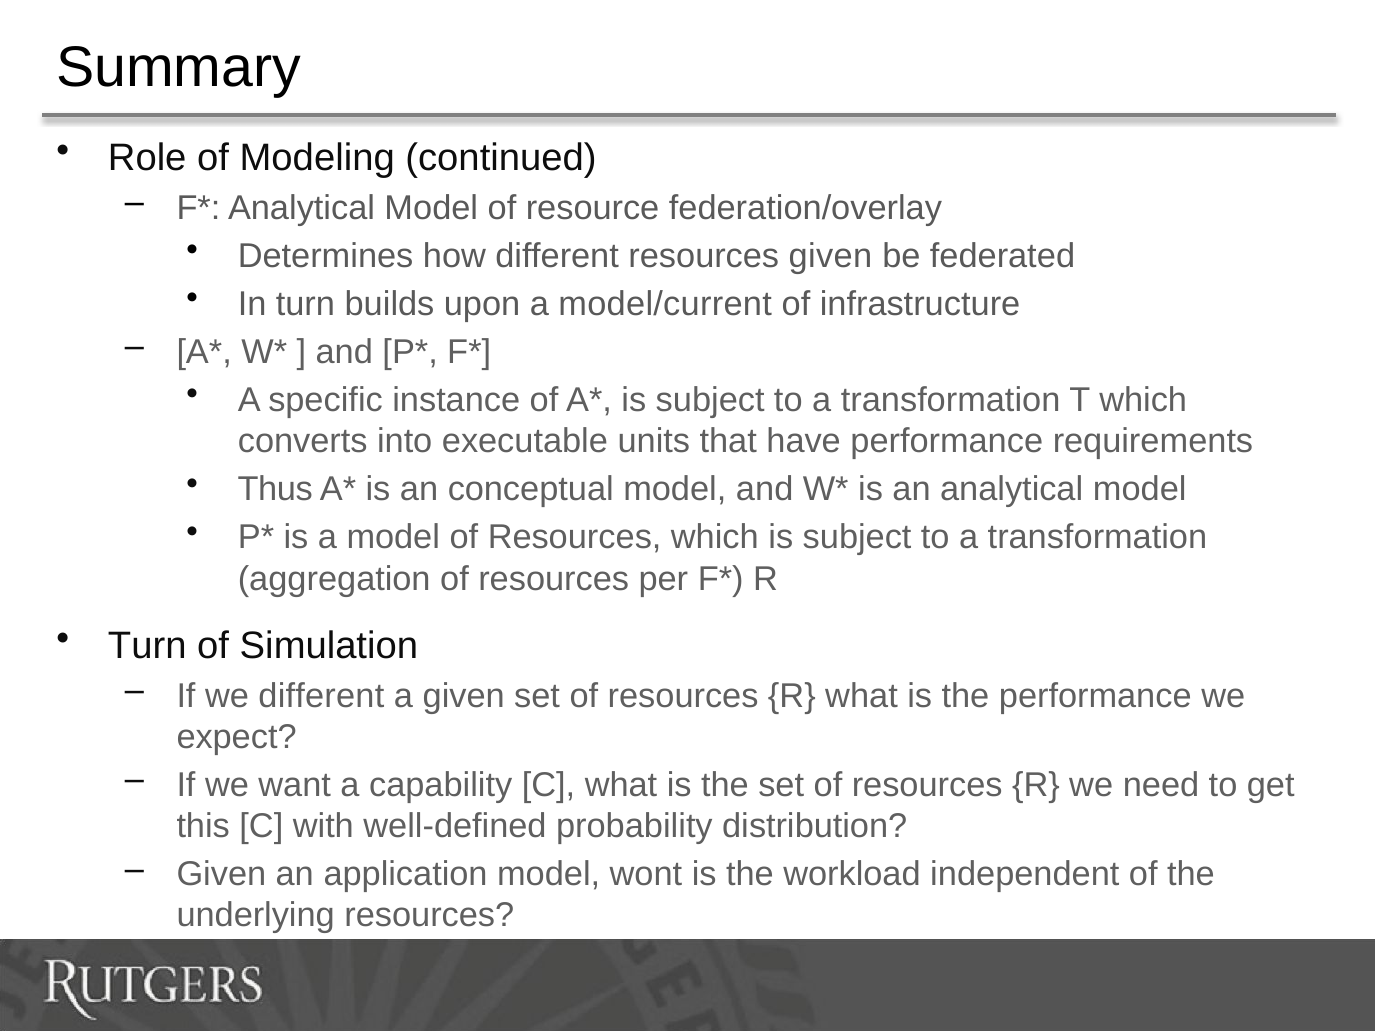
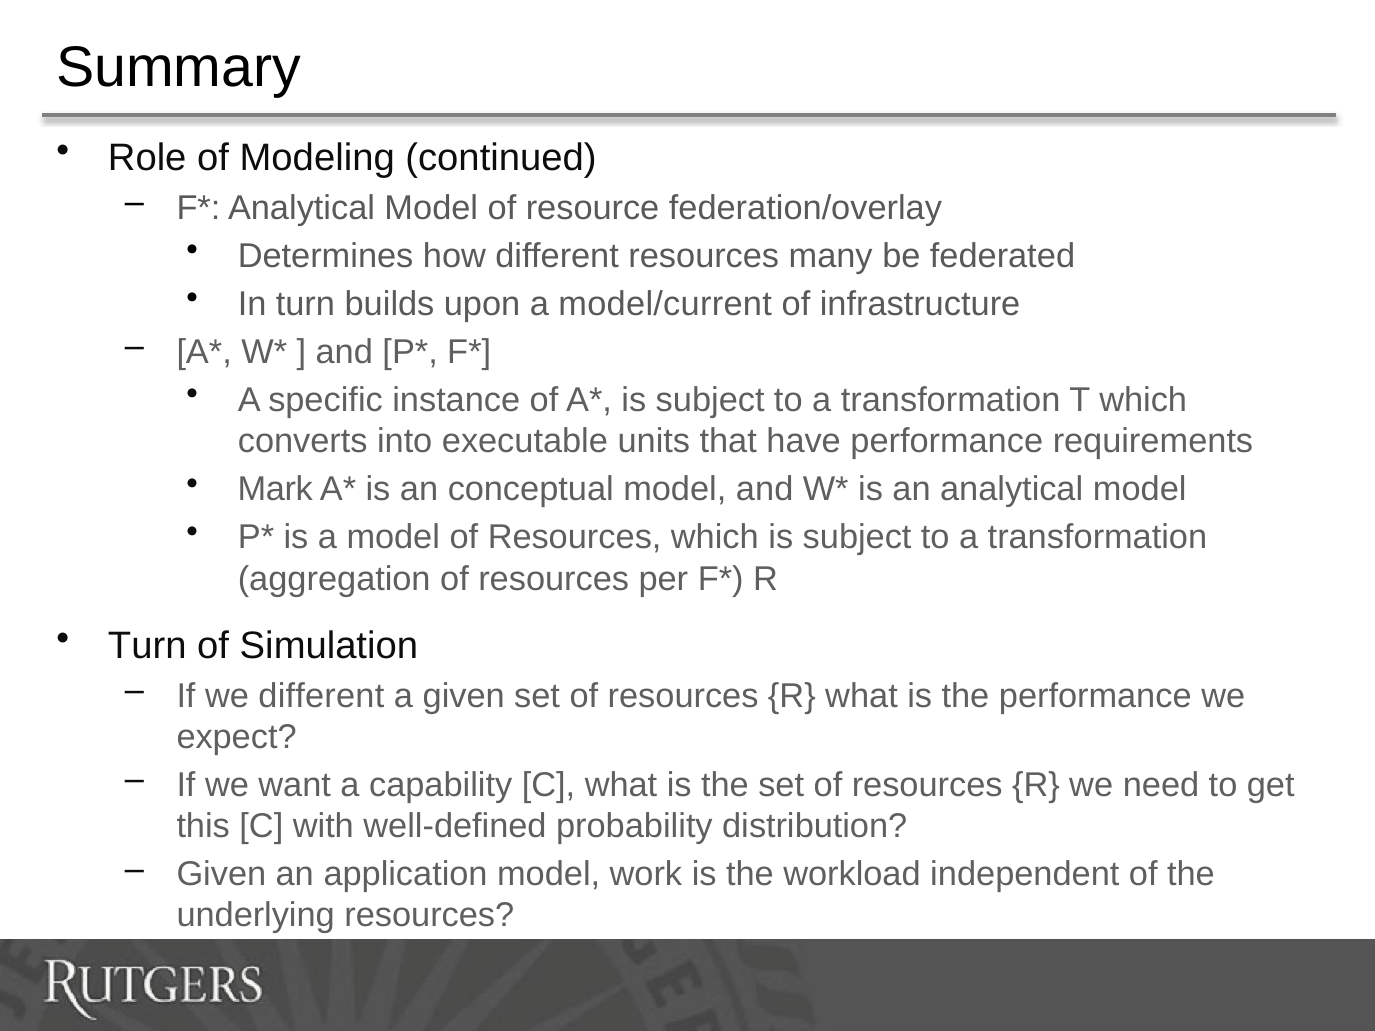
resources given: given -> many
Thus: Thus -> Mark
wont: wont -> work
